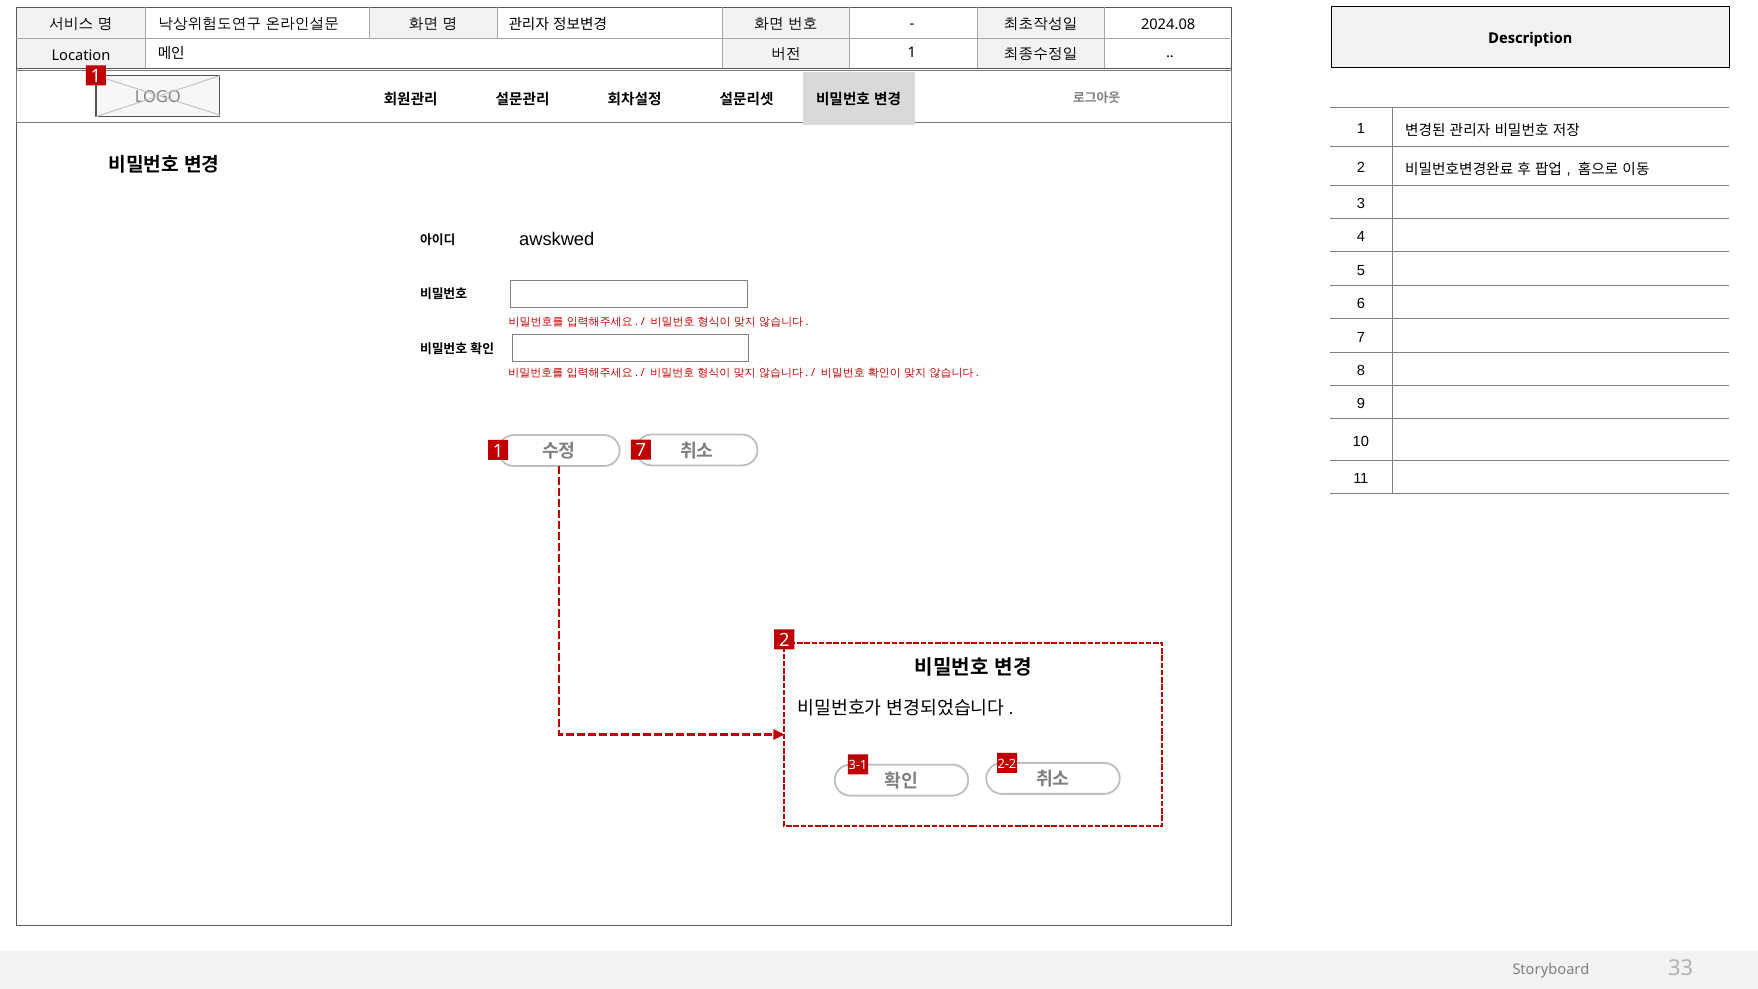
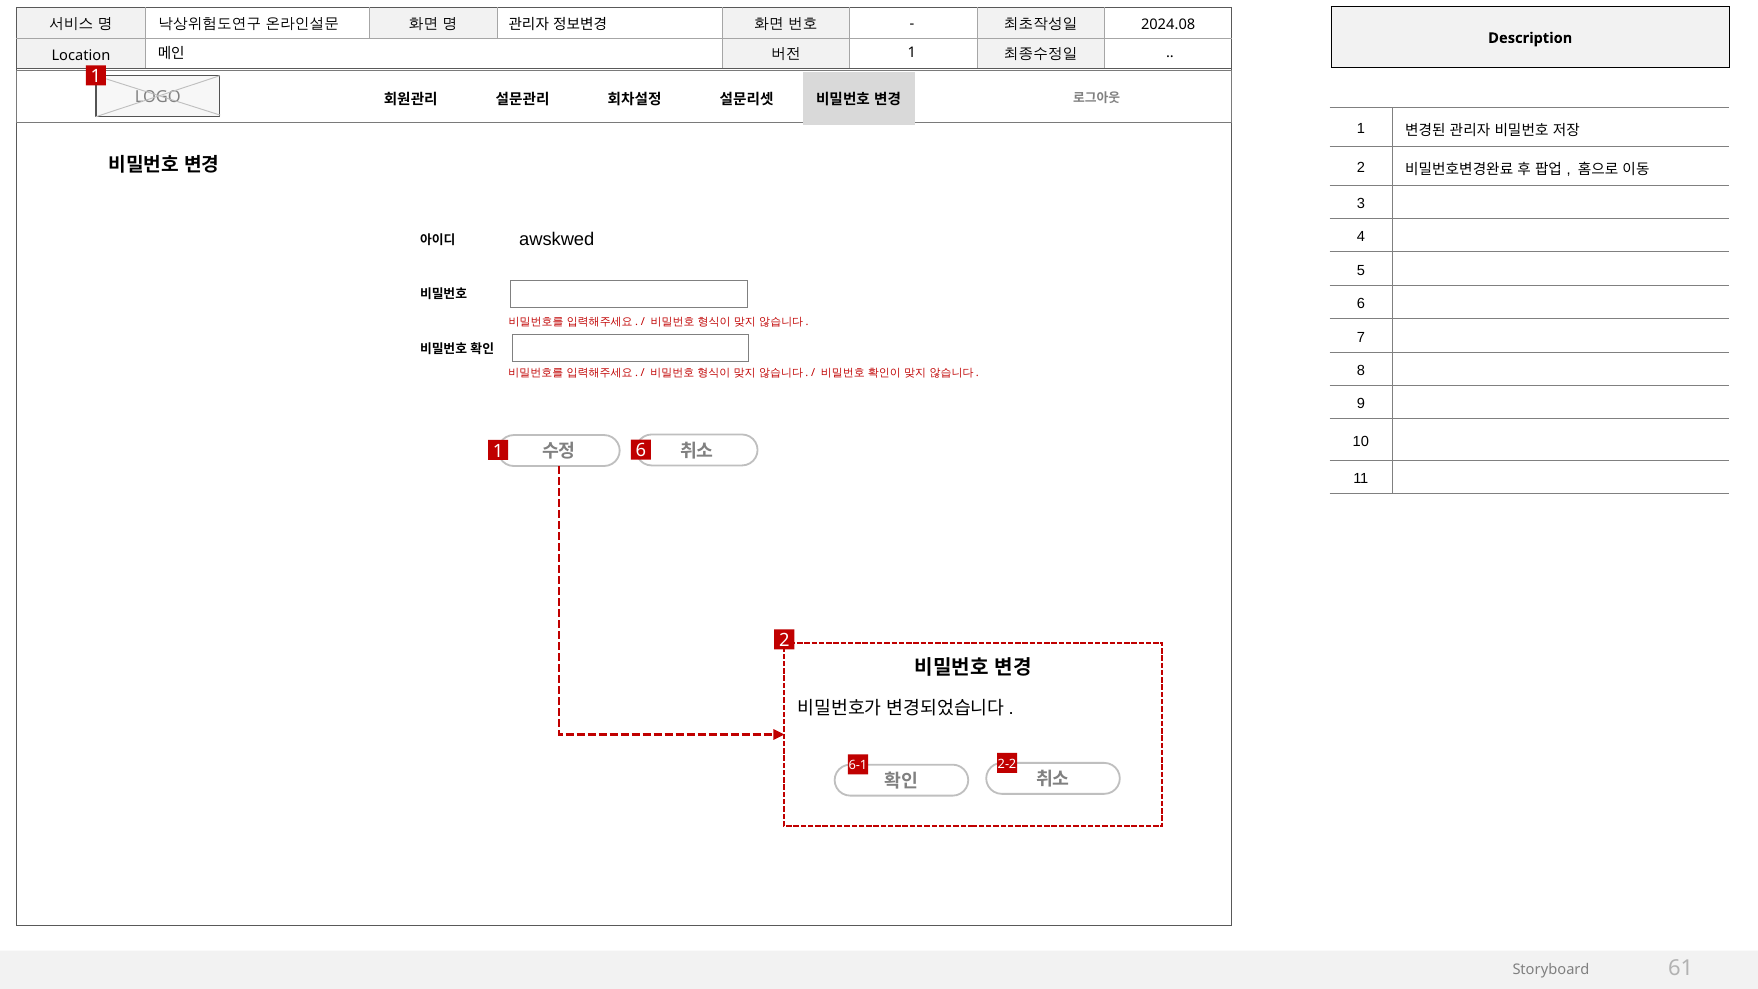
1 7: 7 -> 6
3-1: 3-1 -> 6-1
33: 33 -> 61
